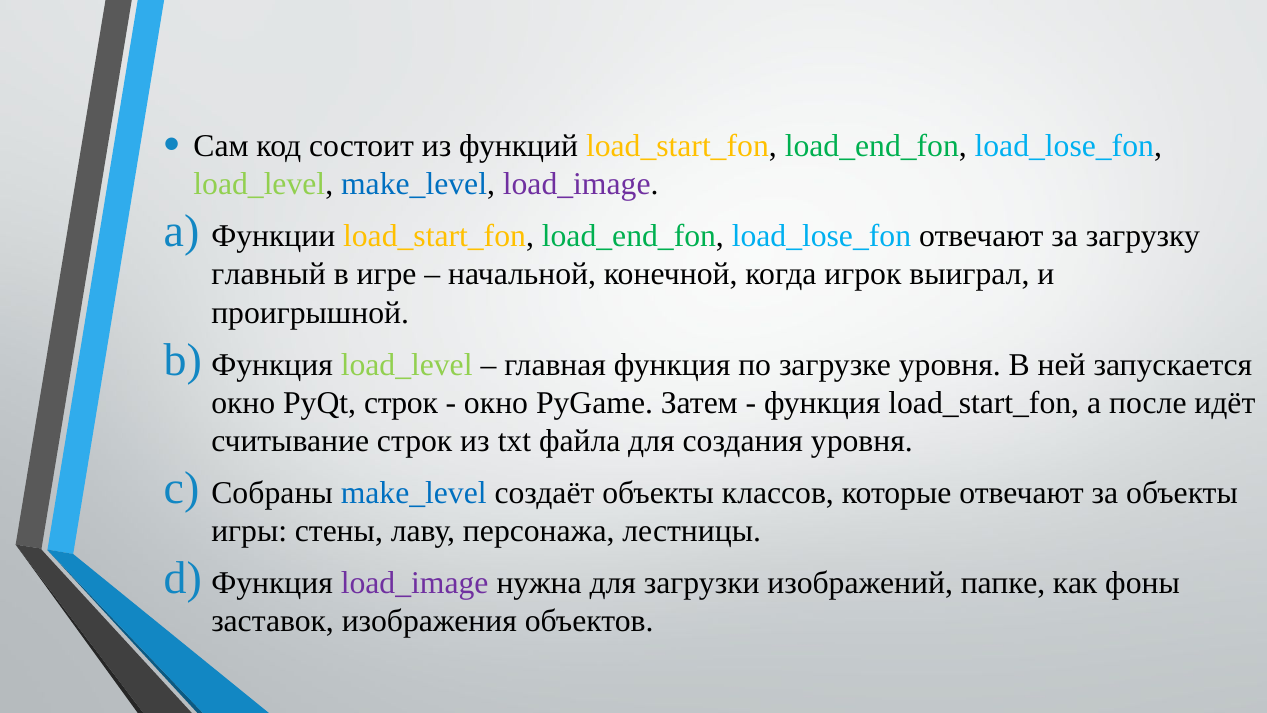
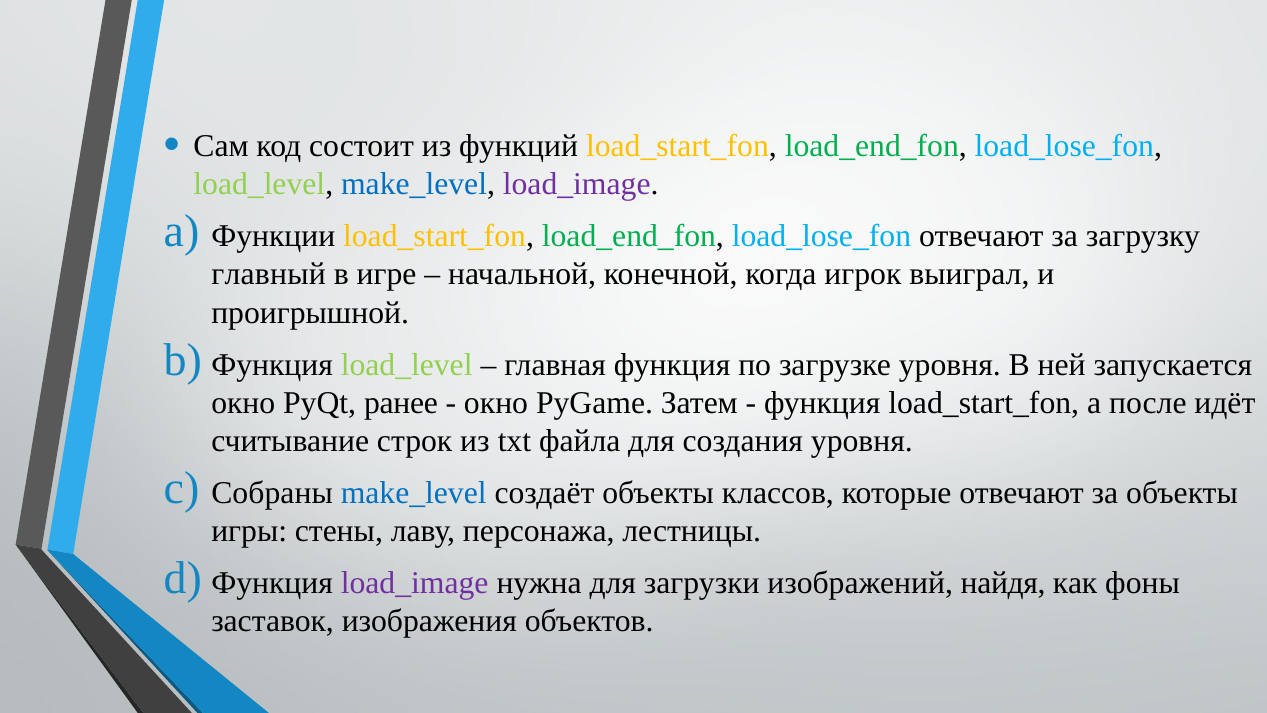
PyQt строк: строк -> ранее
папке: папке -> найдя
